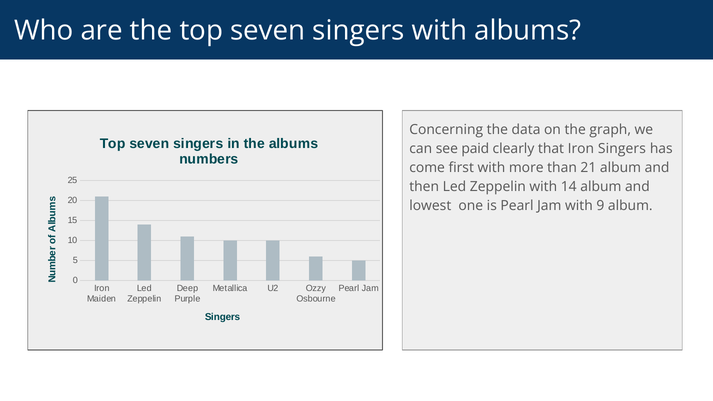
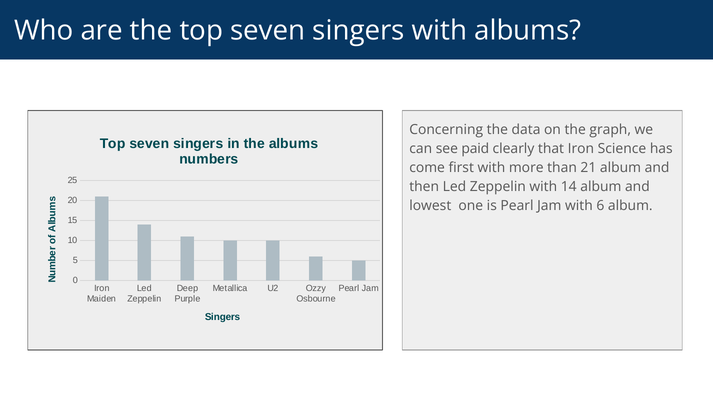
Iron Singers: Singers -> Science
9: 9 -> 6
